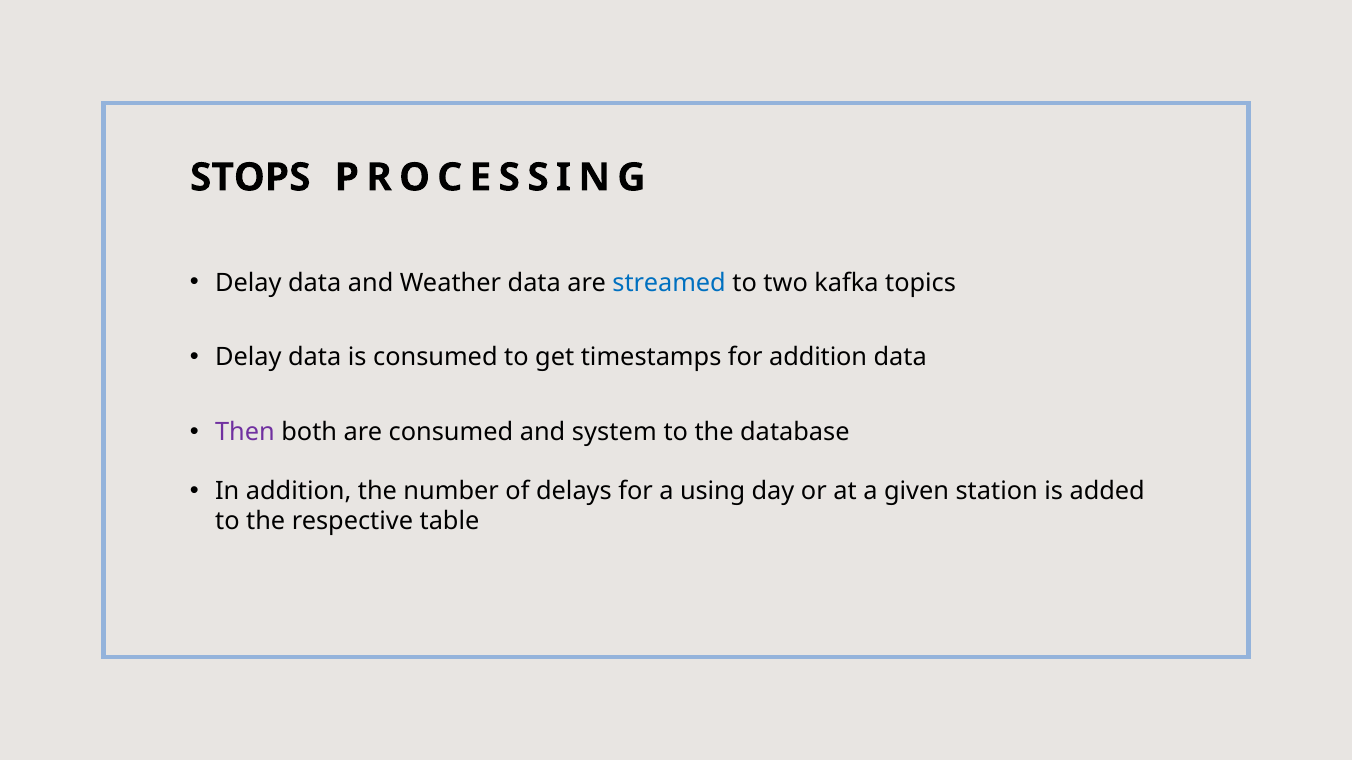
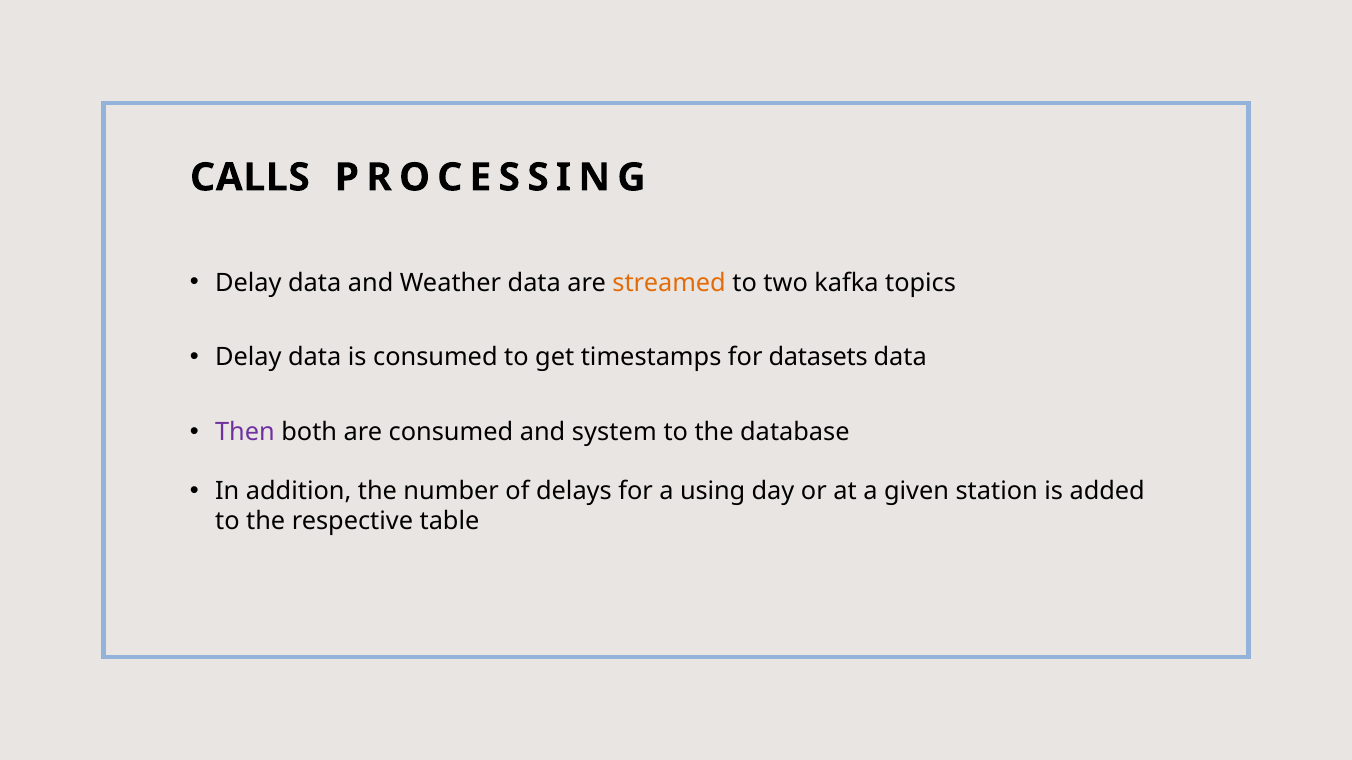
STOPS: STOPS -> CALLS
streamed colour: blue -> orange
for addition: addition -> datasets
